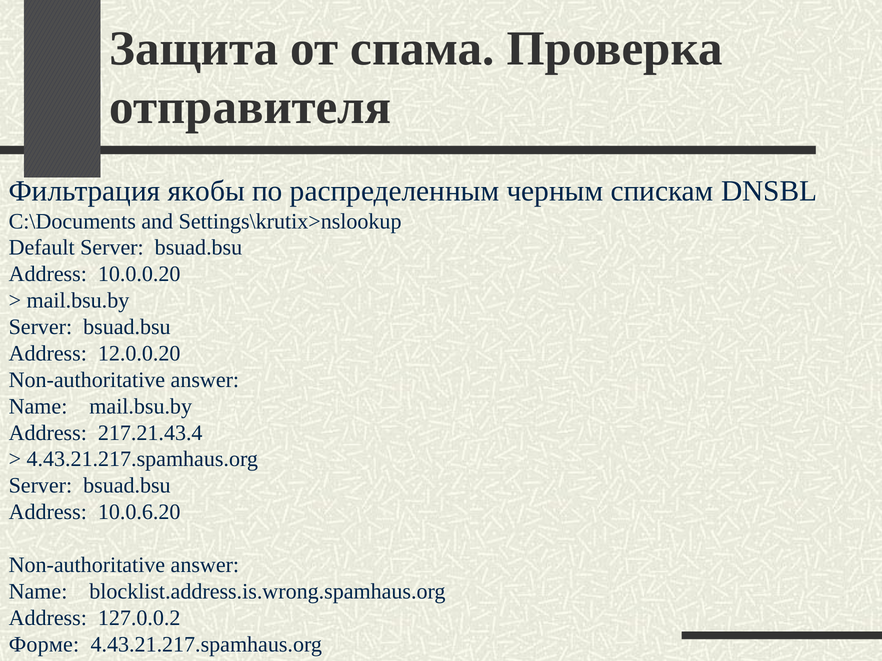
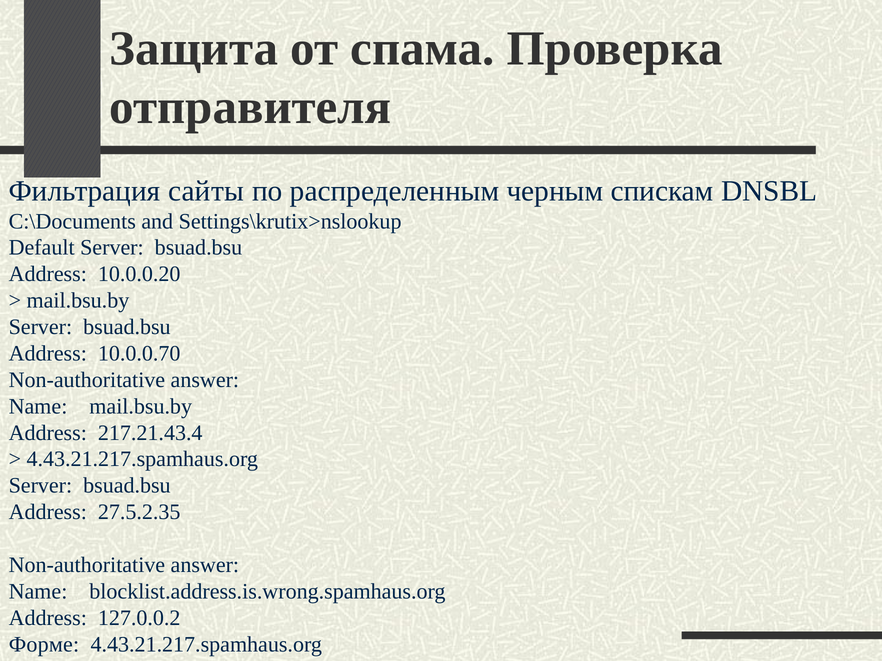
якобы: якобы -> сайты
12.0.0.20: 12.0.0.20 -> 10.0.0.70
10.0.6.20: 10.0.6.20 -> 27.5.2.35
